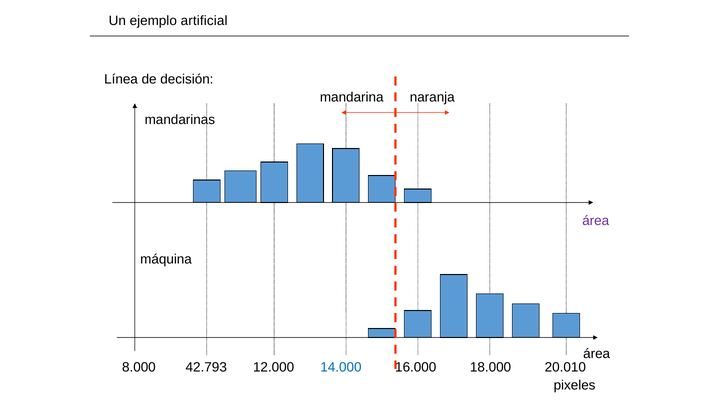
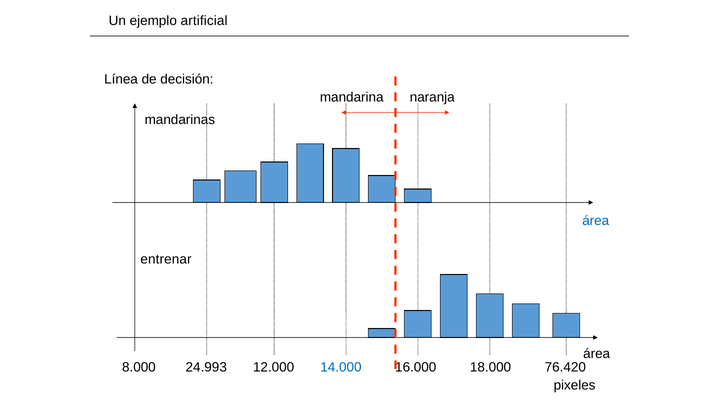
área at (596, 221) colour: purple -> blue
máquina: máquina -> entrenar
42.793: 42.793 -> 24.993
20.010: 20.010 -> 76.420
